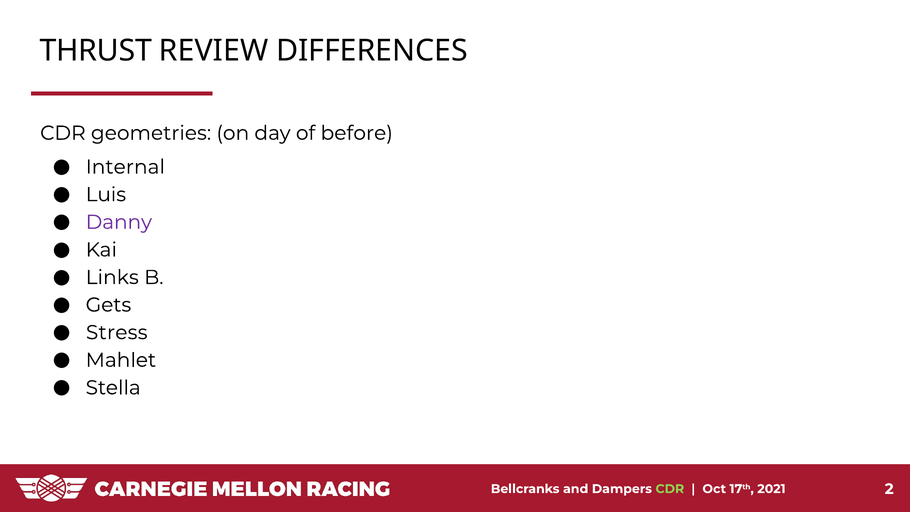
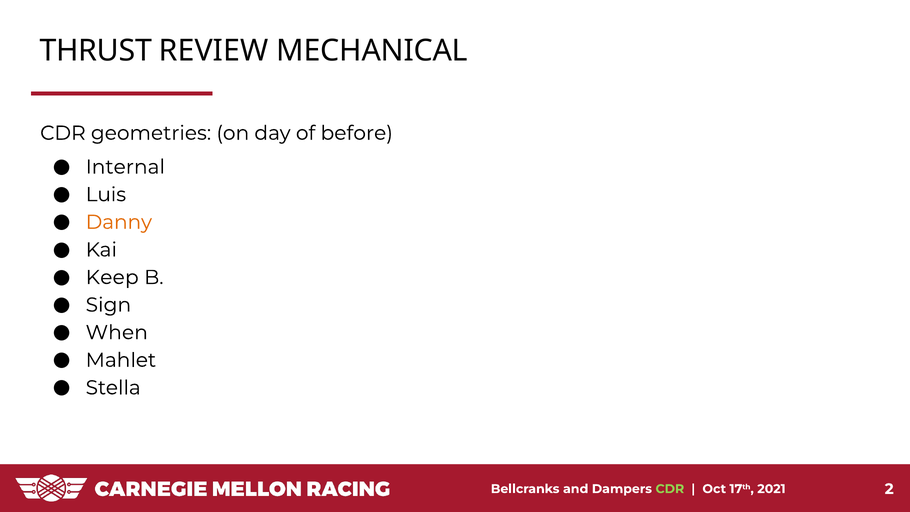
DIFFERENCES: DIFFERENCES -> MECHANICAL
Danny colour: purple -> orange
Links: Links -> Keep
Gets: Gets -> Sign
Stress: Stress -> When
